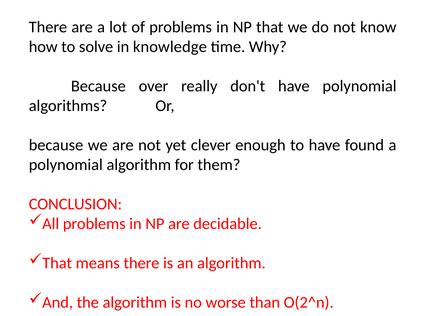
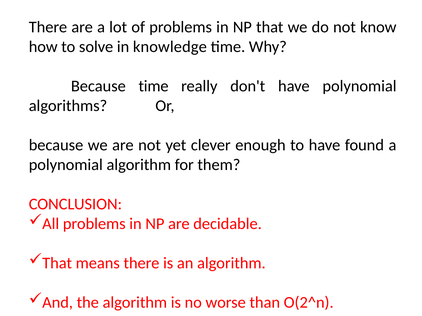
Because over: over -> time
